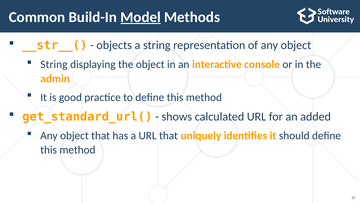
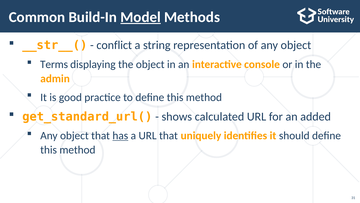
objects: objects -> conflict
String at (54, 64): String -> Terms
has underline: none -> present
